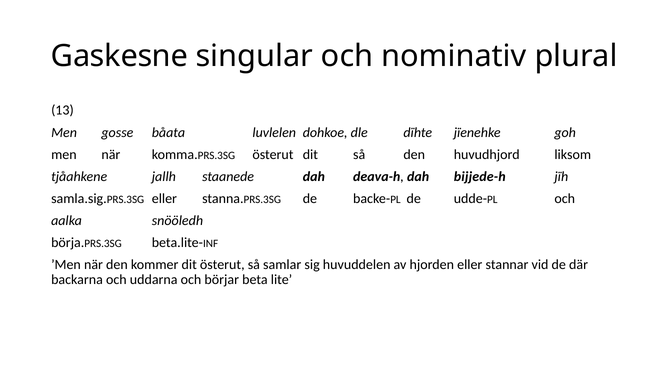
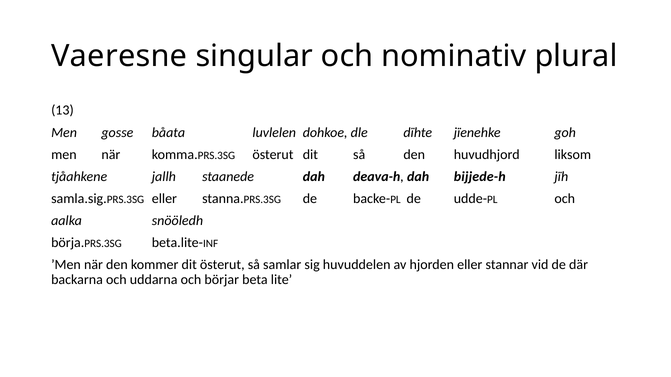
Gaskesne: Gaskesne -> Vaeresne
